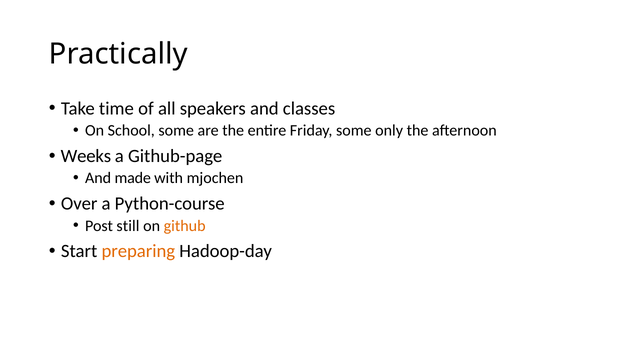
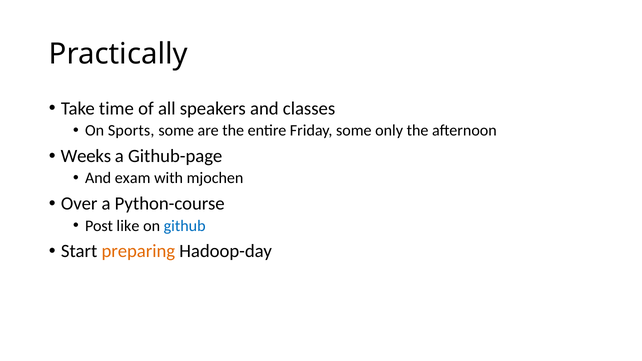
School: School -> Sports
made: made -> exam
still: still -> like
github colour: orange -> blue
